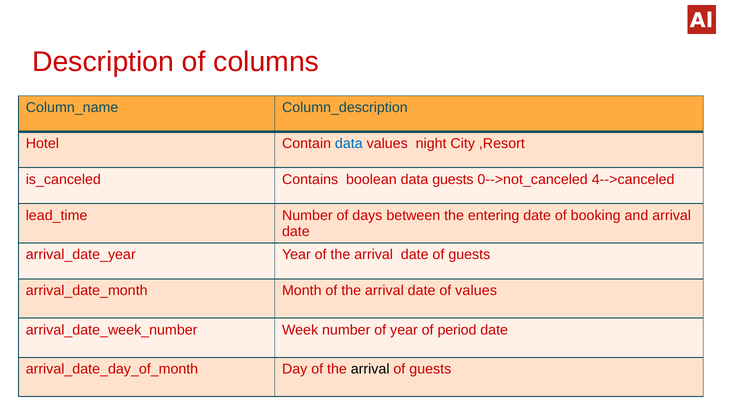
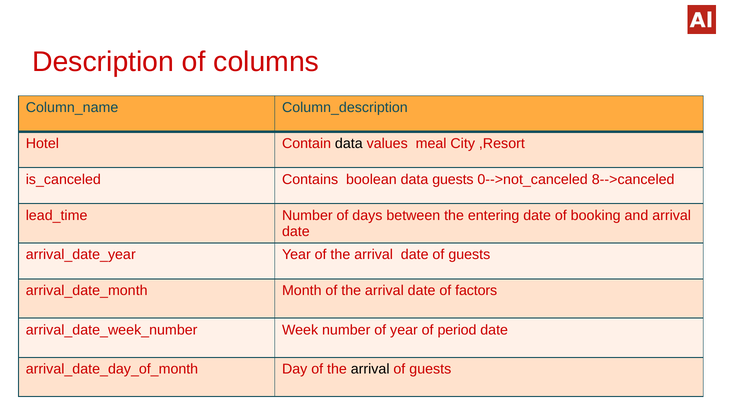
data at (349, 144) colour: blue -> black
night: night -> meal
4-->canceled: 4-->canceled -> 8-->canceled
of values: values -> factors
